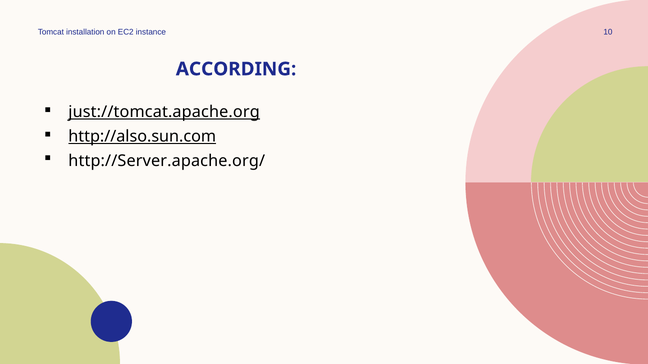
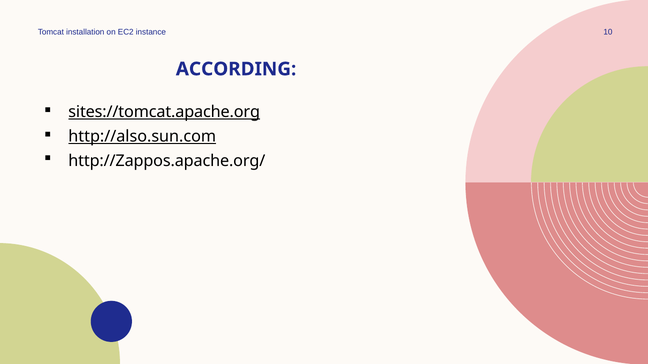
just://tomcat.apache.org: just://tomcat.apache.org -> sites://tomcat.apache.org
http://Server.apache.org/: http://Server.apache.org/ -> http://Zappos.apache.org/
